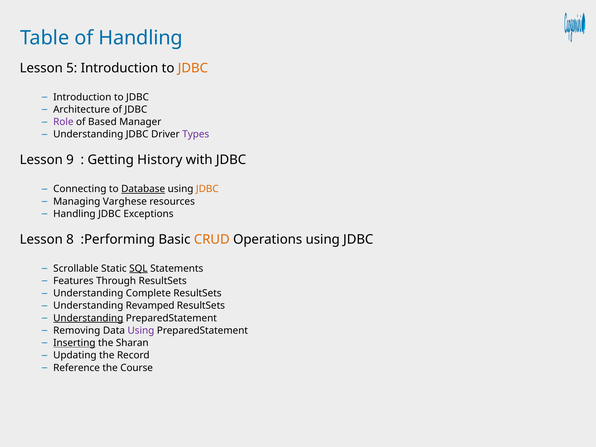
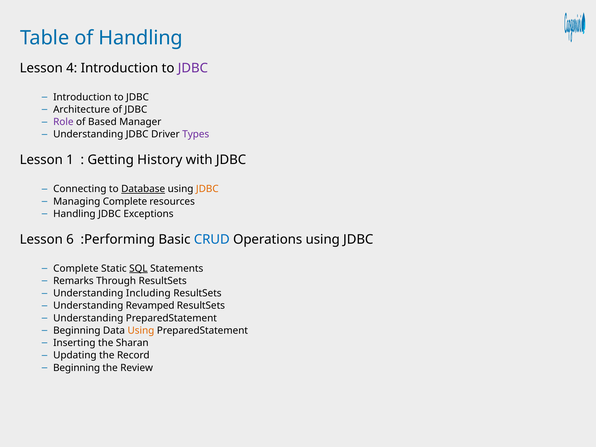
5: 5 -> 4
JDBC at (193, 68) colour: orange -> purple
9: 9 -> 1
Managing Varghese: Varghese -> Complete
8: 8 -> 6
CRUD colour: orange -> blue
Scrollable at (76, 268): Scrollable -> Complete
Features: Features -> Remarks
Complete: Complete -> Including
Understanding at (88, 318) underline: present -> none
Removing at (77, 331): Removing -> Beginning
Using at (141, 331) colour: purple -> orange
Inserting underline: present -> none
Reference at (77, 368): Reference -> Beginning
Course: Course -> Review
